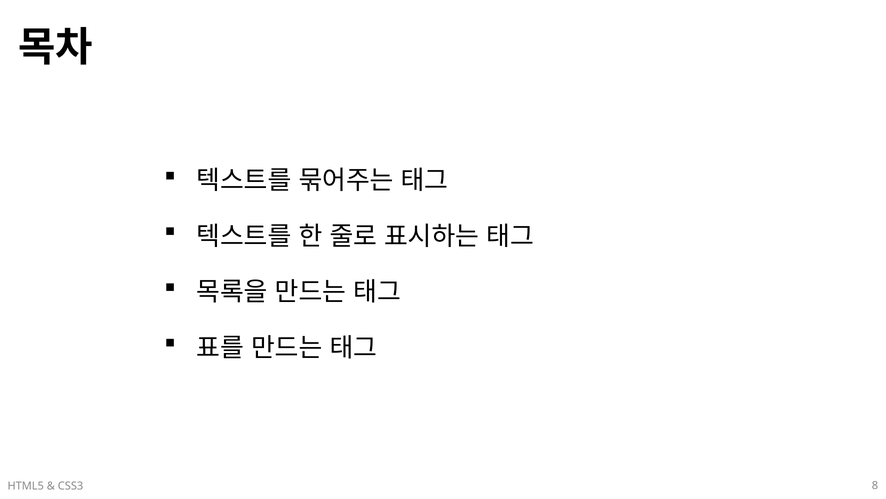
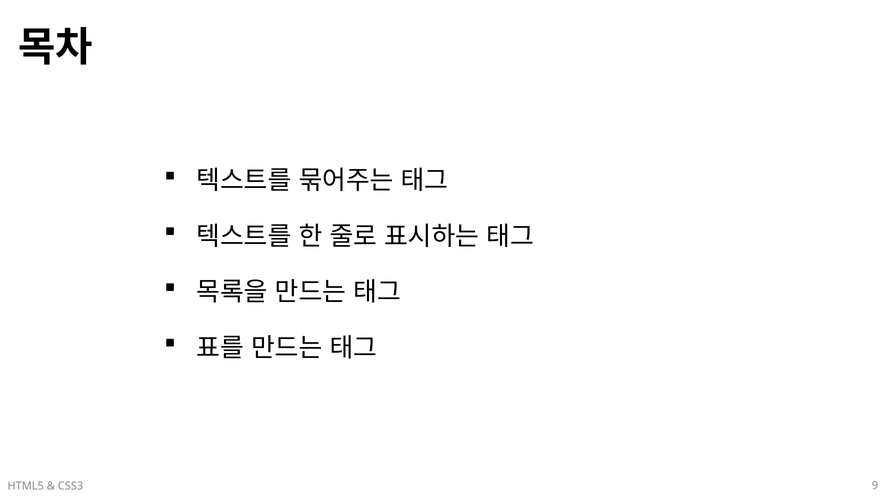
8: 8 -> 9
